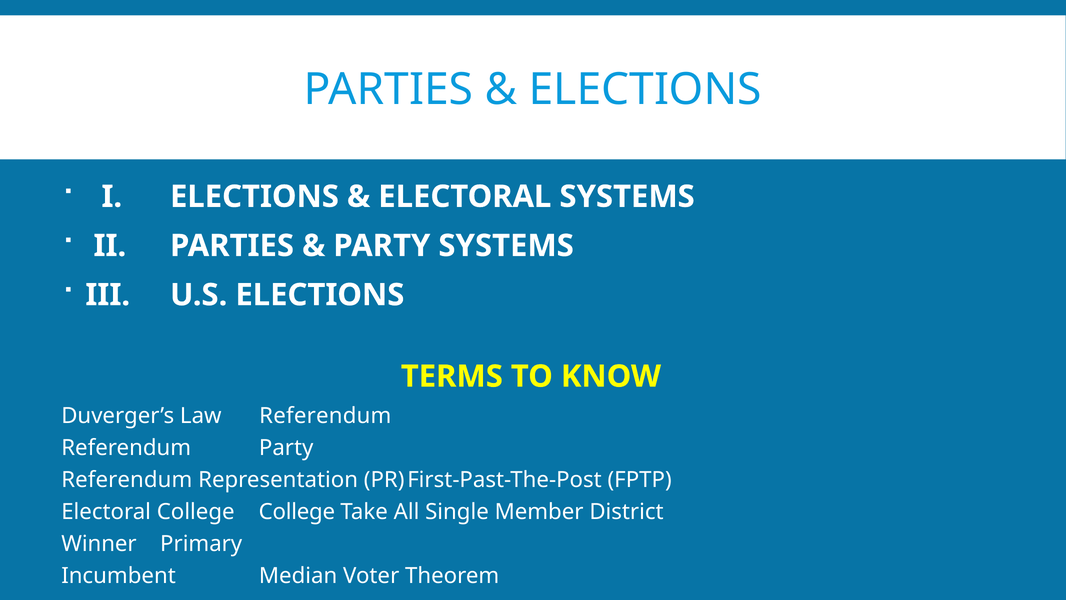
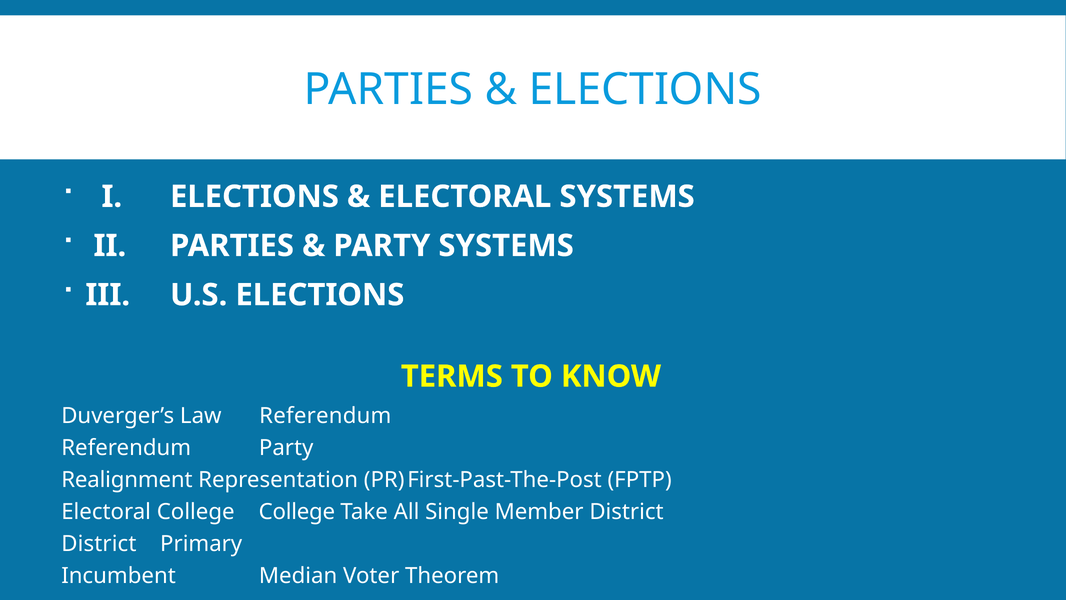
Referendum at (127, 480): Referendum -> Realignment
Winner at (99, 544): Winner -> District
